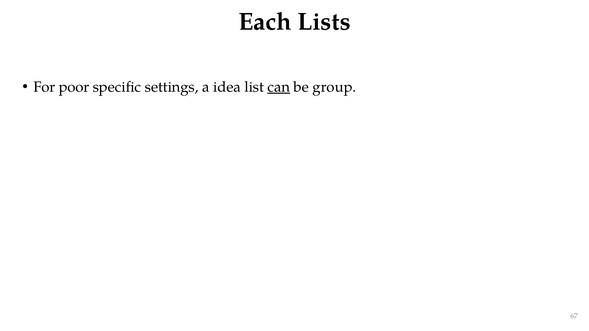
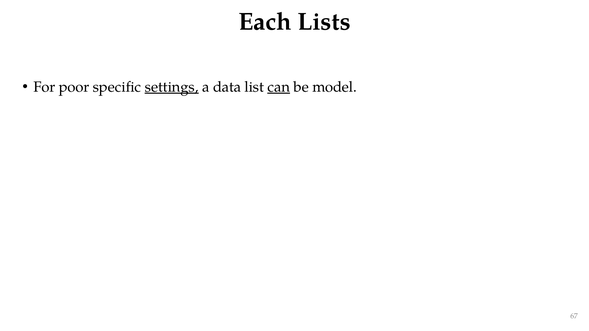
settings underline: none -> present
idea: idea -> data
group: group -> model
